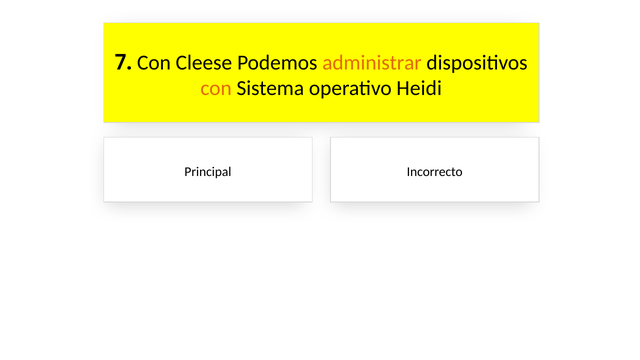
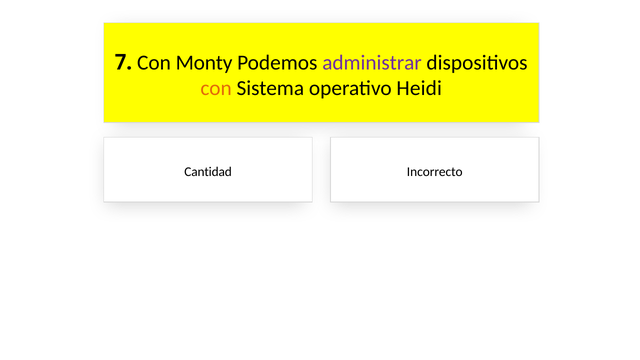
Cleese: Cleese -> Monty
administrar colour: orange -> purple
Principal: Principal -> Cantidad
